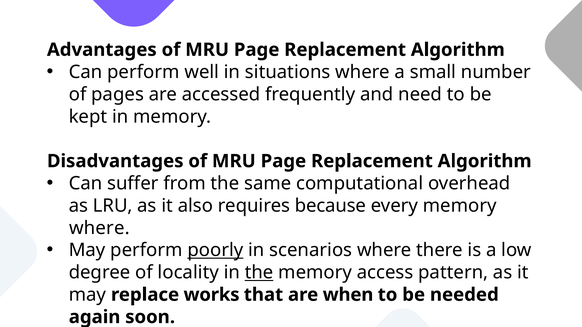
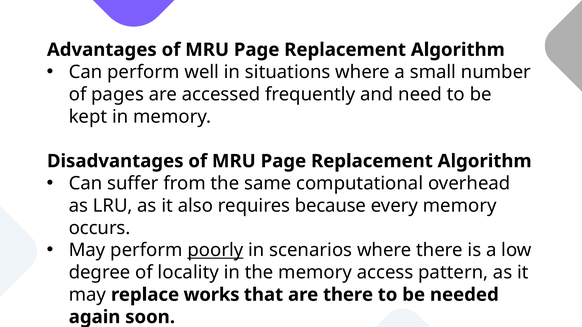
where at (99, 228): where -> occurs
the at (259, 273) underline: present -> none
are when: when -> there
